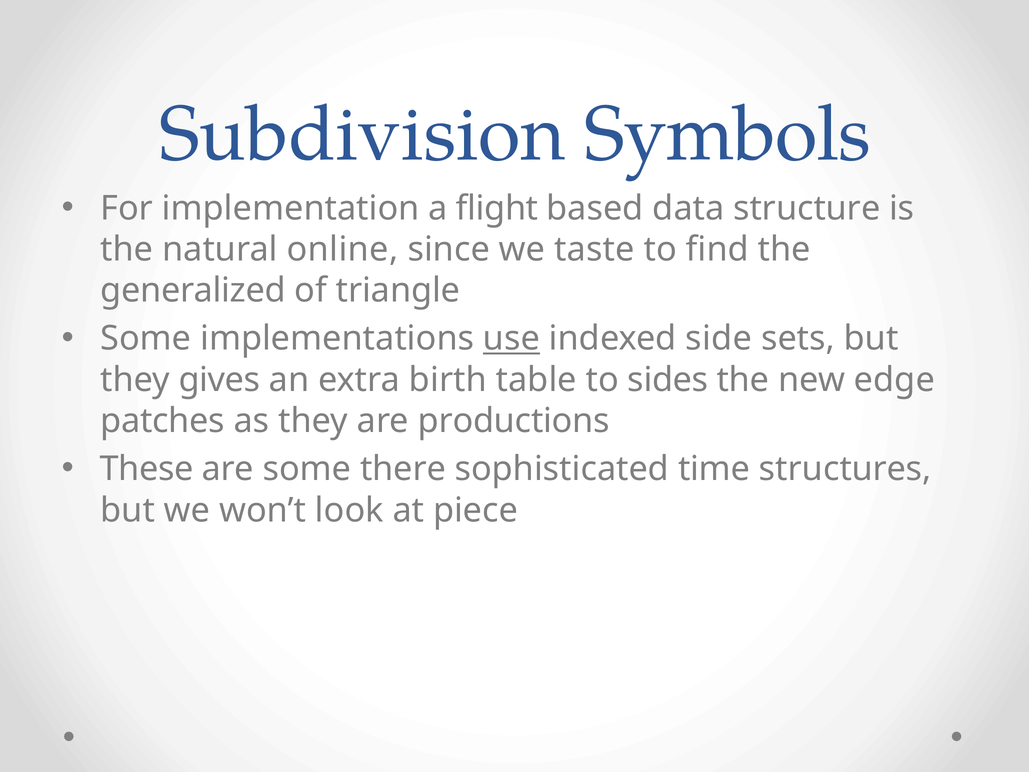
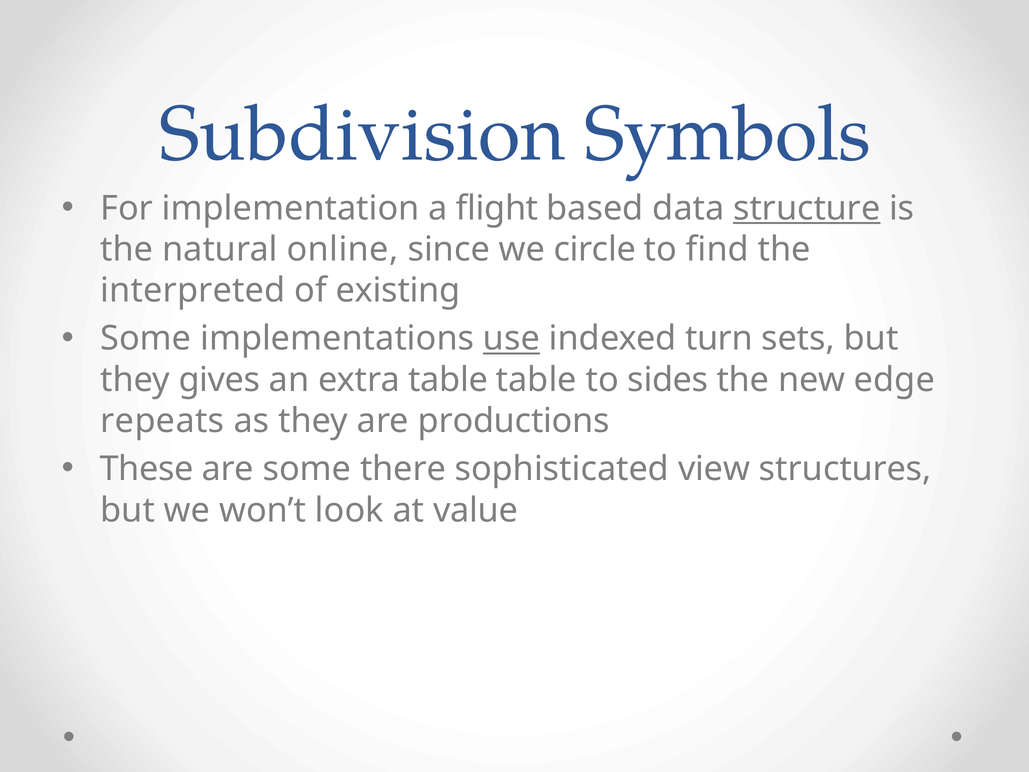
structure underline: none -> present
taste: taste -> circle
generalized: generalized -> interpreted
triangle: triangle -> existing
side: side -> turn
extra birth: birth -> table
patches: patches -> repeats
time: time -> view
piece: piece -> value
